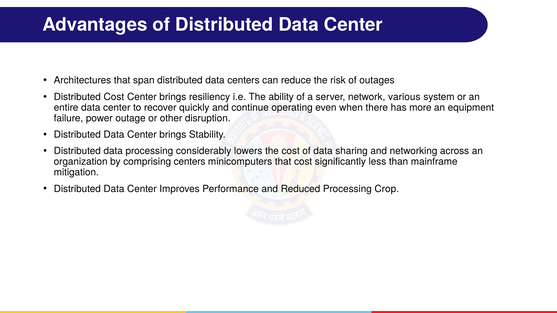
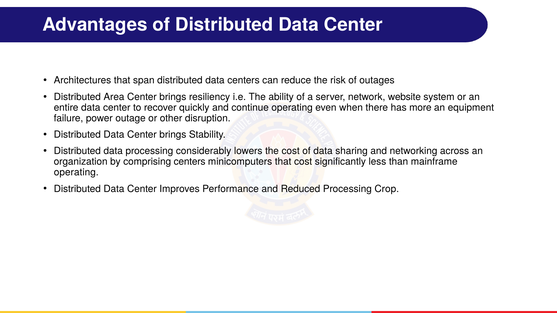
Distributed Cost: Cost -> Area
various: various -> website
mitigation at (76, 172): mitigation -> operating
